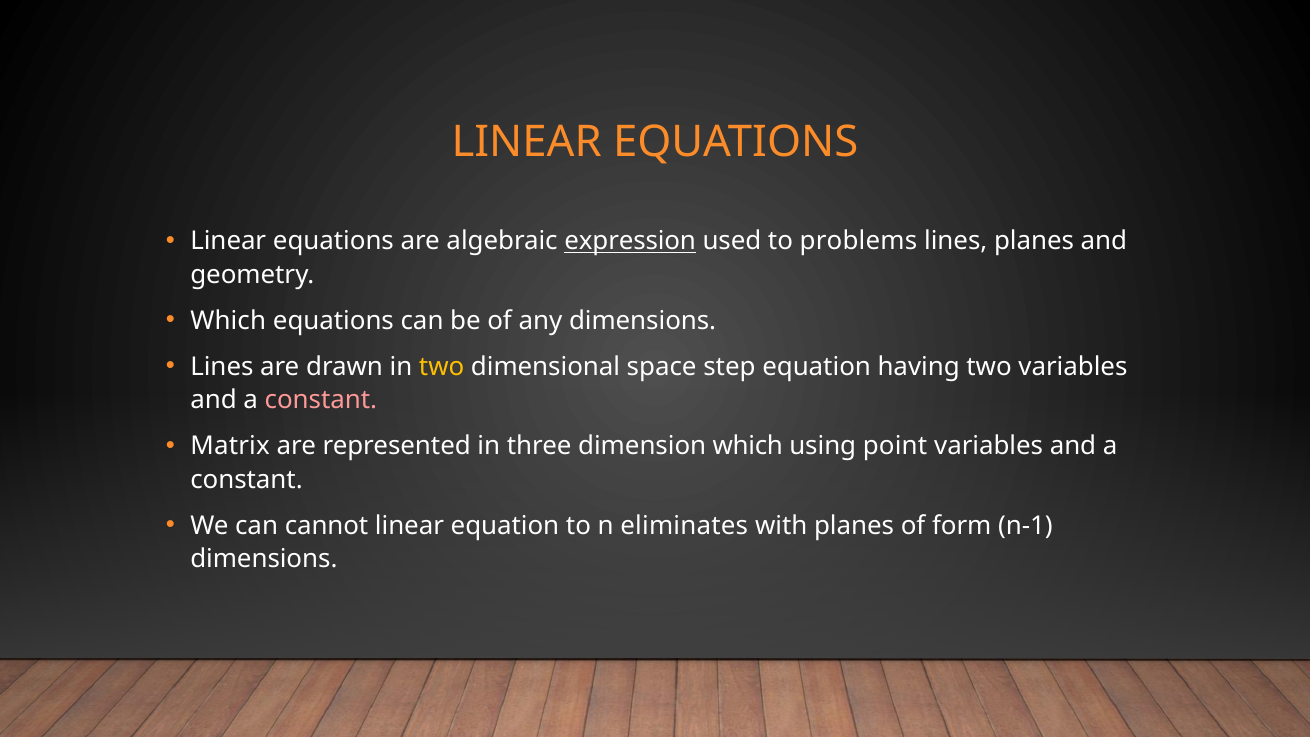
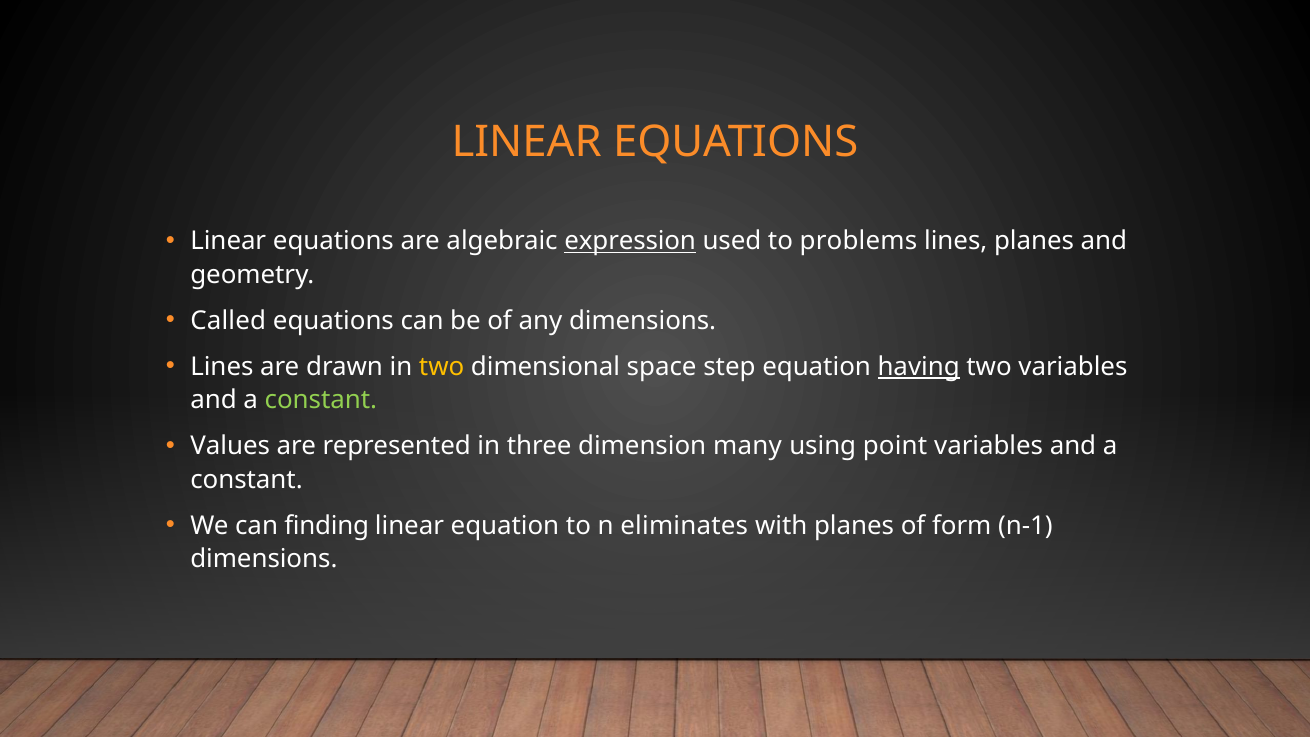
Which at (228, 321): Which -> Called
having underline: none -> present
constant at (321, 400) colour: pink -> light green
Matrix: Matrix -> Values
dimension which: which -> many
cannot: cannot -> finding
